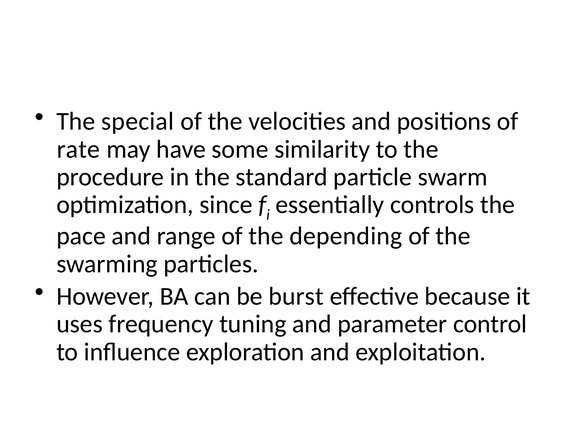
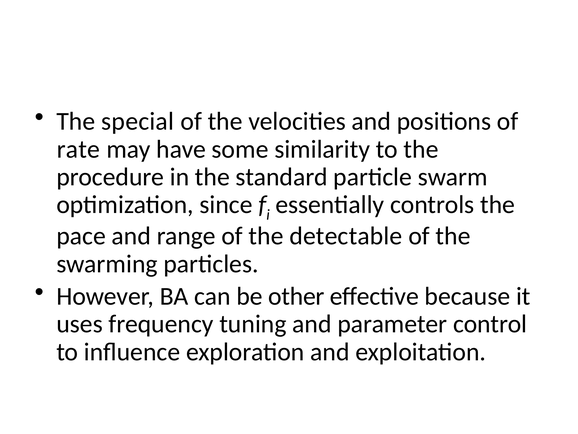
depending: depending -> detectable
burst: burst -> other
